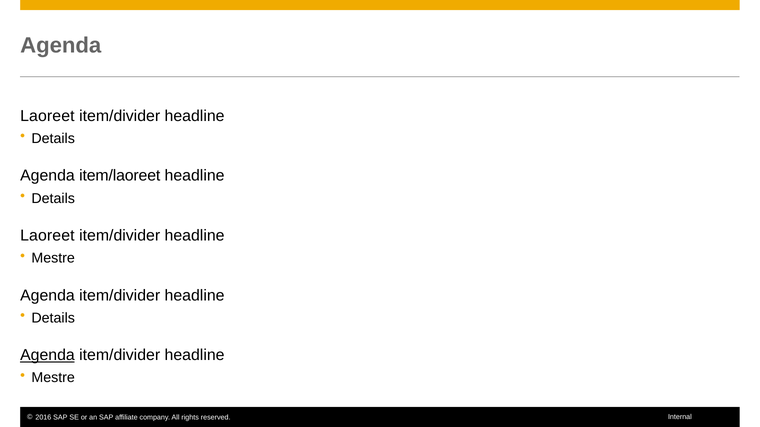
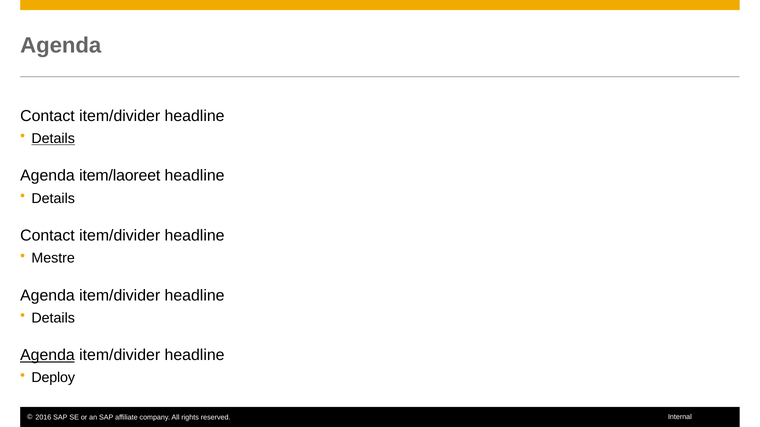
Laoreet at (47, 116): Laoreet -> Contact
Details at (53, 139) underline: none -> present
Laoreet at (47, 236): Laoreet -> Contact
Mestre at (53, 378): Mestre -> Deploy
